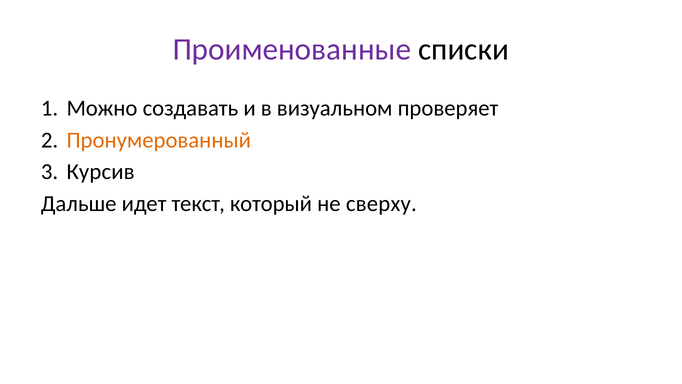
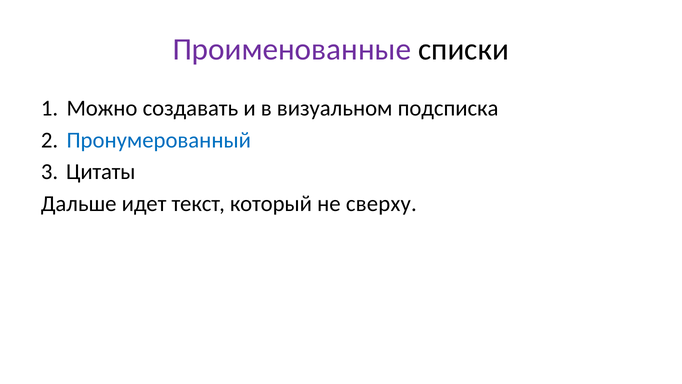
проверяет: проверяет -> подсписка
Пронумерованный colour: orange -> blue
Курсив: Курсив -> Цитаты
